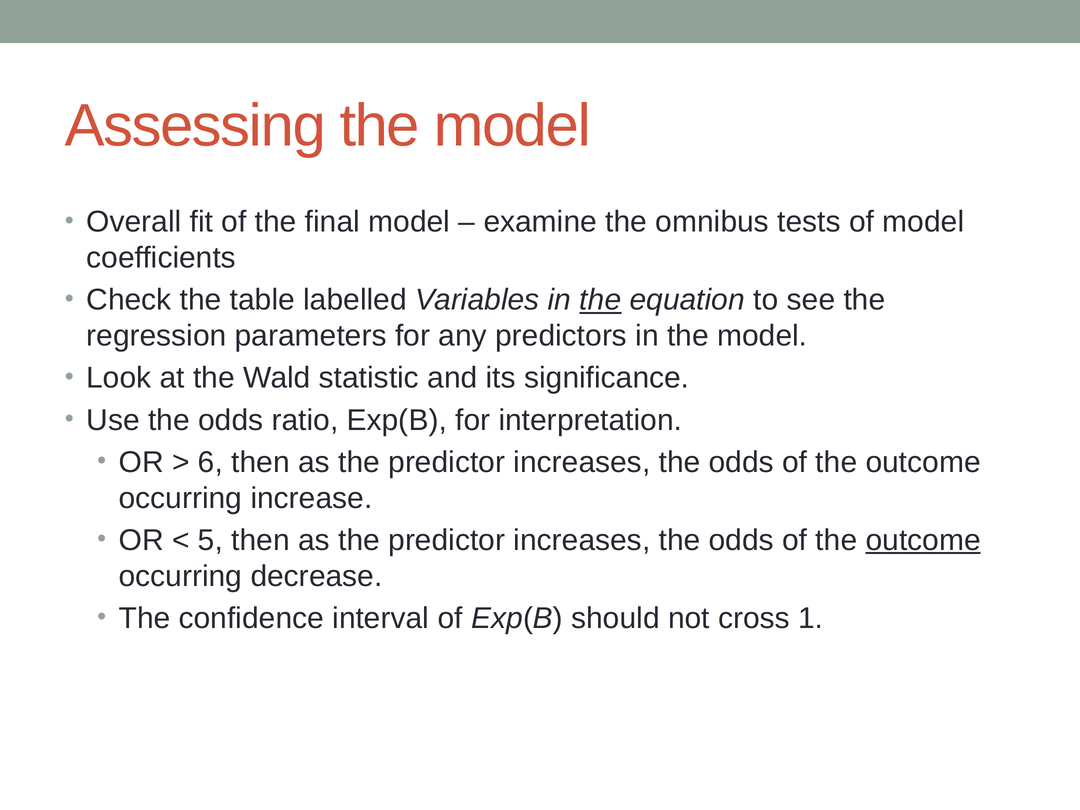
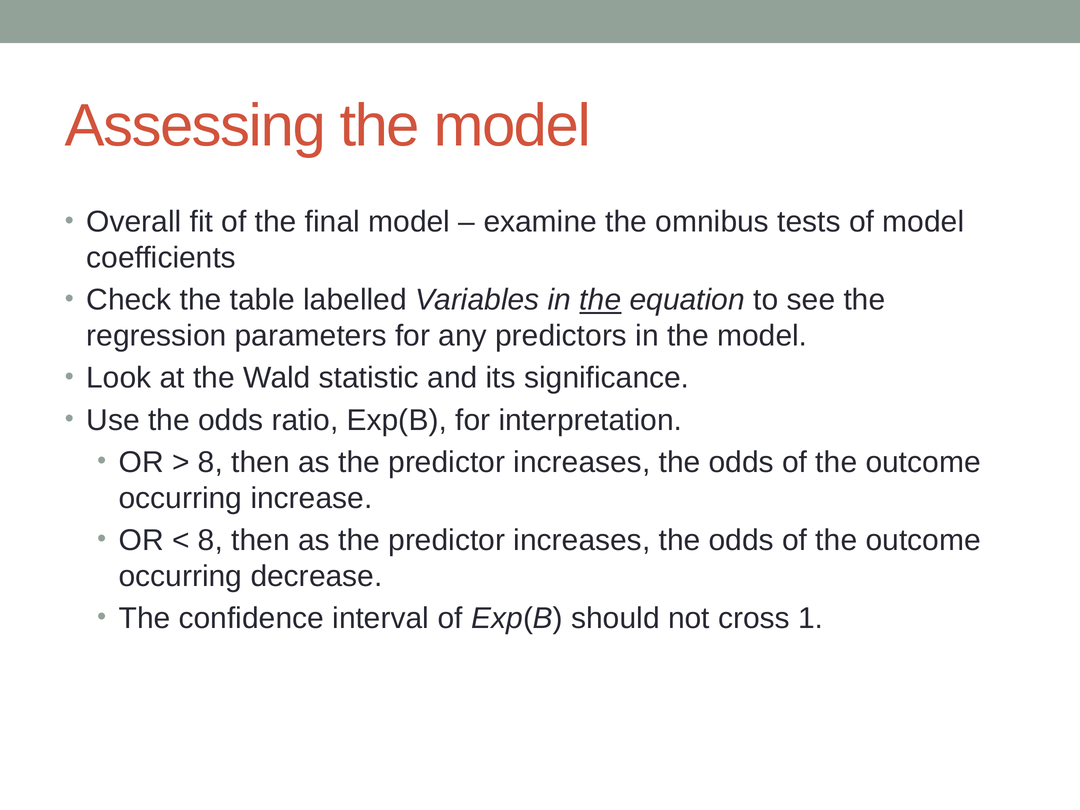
6 at (210, 462): 6 -> 8
5 at (210, 540): 5 -> 8
outcome at (923, 540) underline: present -> none
